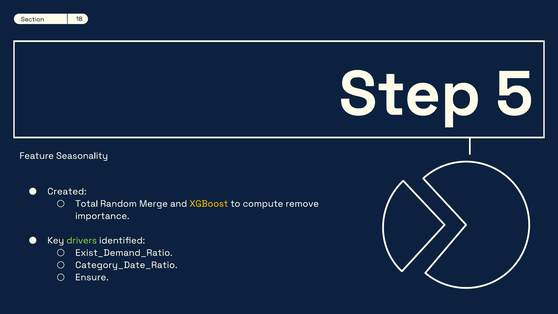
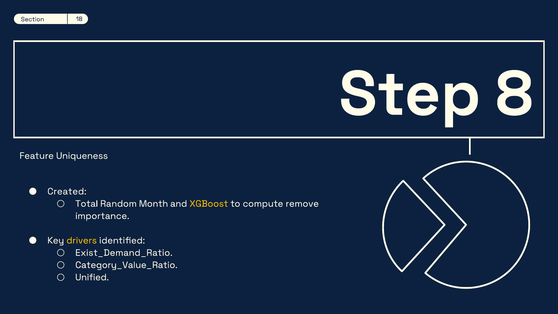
5: 5 -> 8
Seasonality: Seasonality -> Uniqueness
Merge: Merge -> Month
drivers colour: light green -> yellow
Category_Date_Ratio: Category_Date_Ratio -> Category_Value_Ratio
Ensure: Ensure -> Unified
